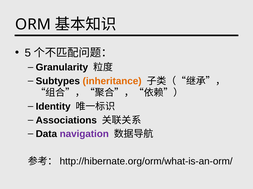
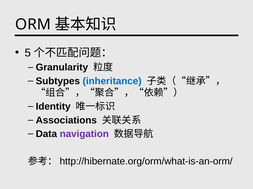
inheritance colour: orange -> blue
